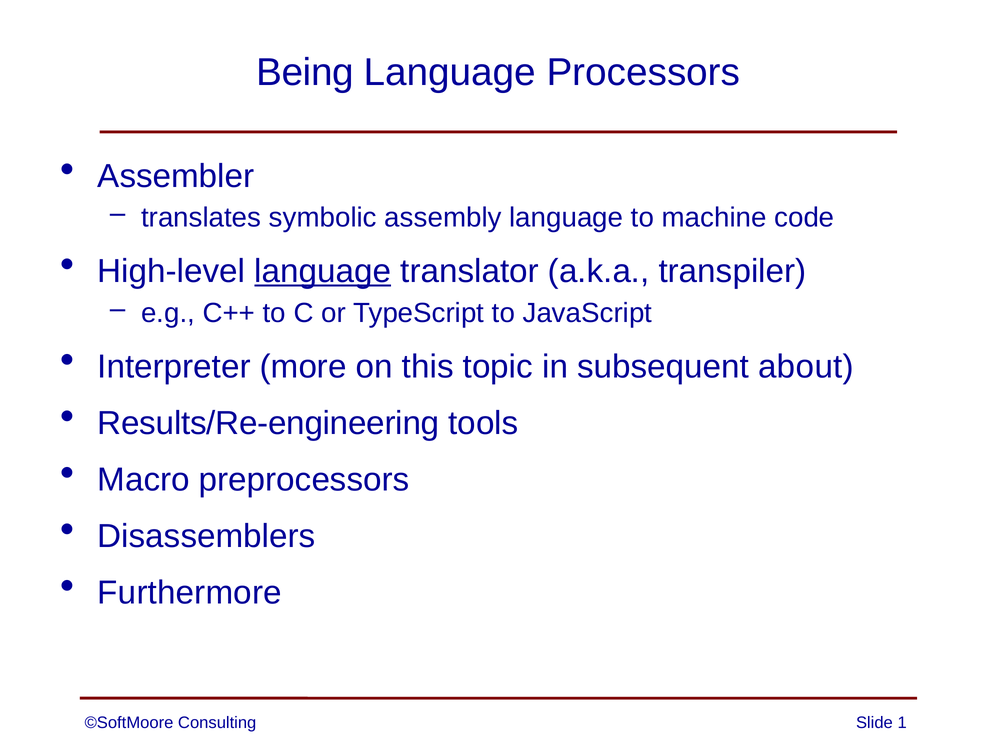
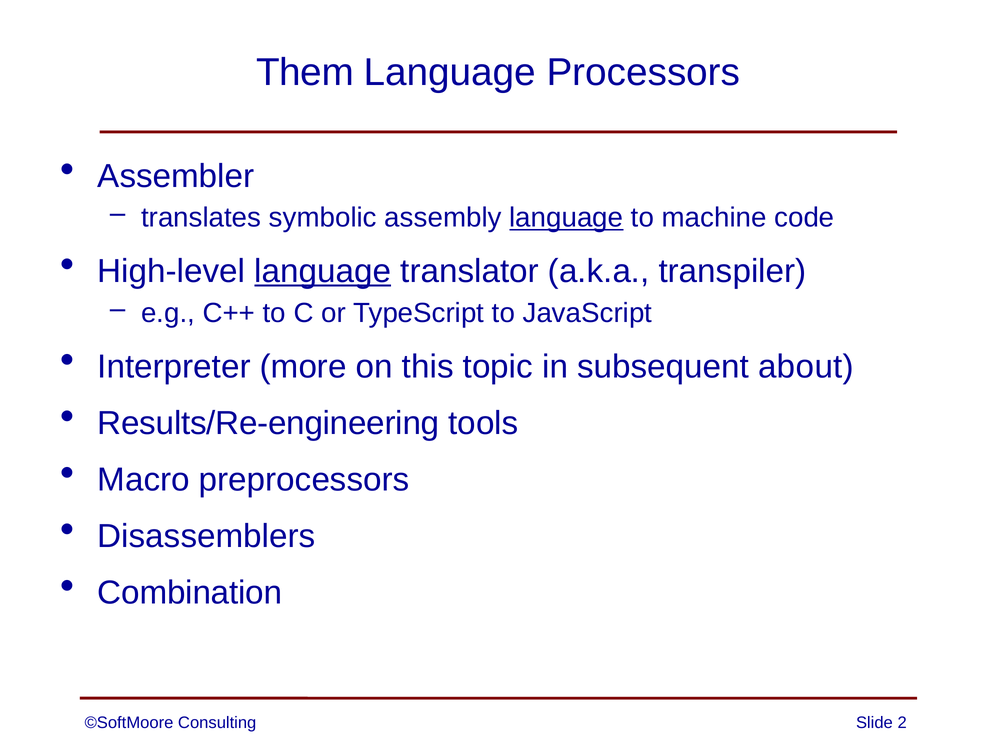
Being: Being -> Them
language at (566, 218) underline: none -> present
Furthermore: Furthermore -> Combination
1: 1 -> 2
